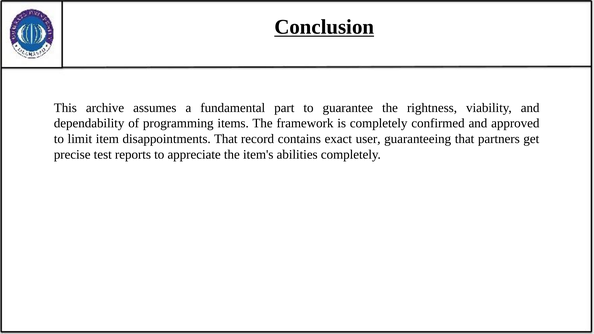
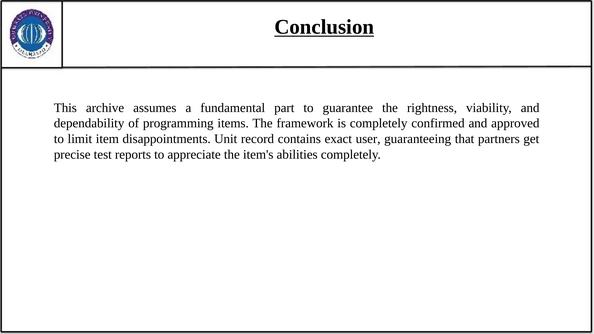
disappointments That: That -> Unit
